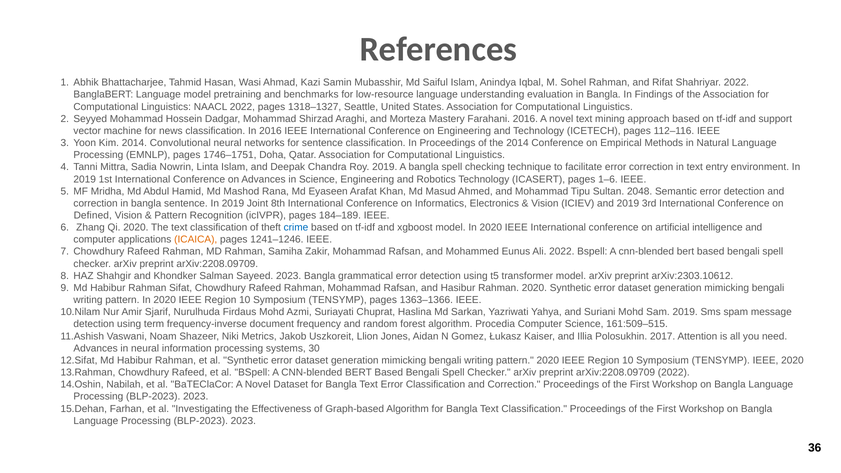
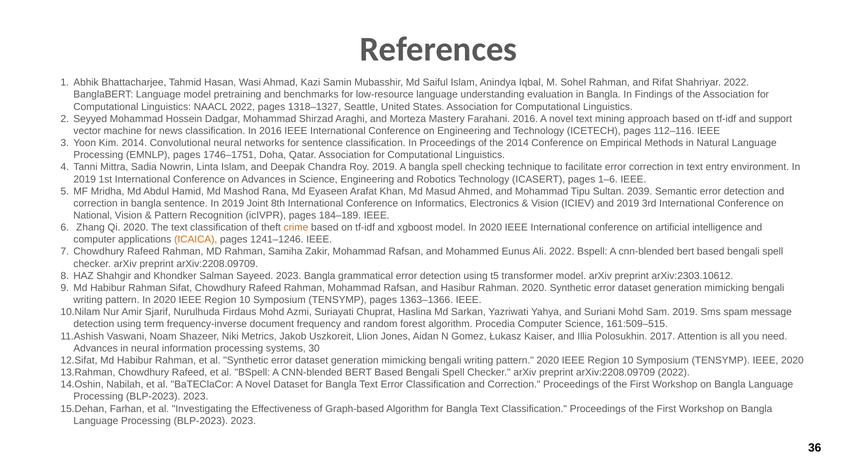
2048: 2048 -> 2039
Defined: Defined -> National
crime colour: blue -> orange
